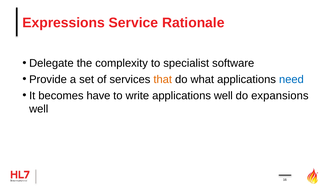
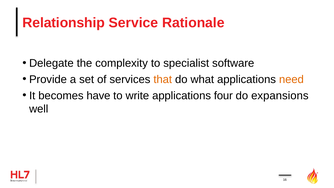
Expressions: Expressions -> Relationship
need colour: blue -> orange
applications well: well -> four
